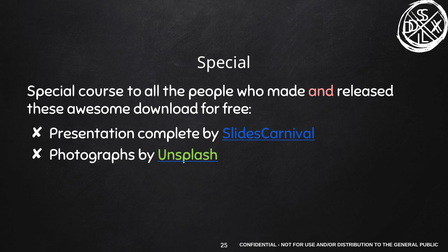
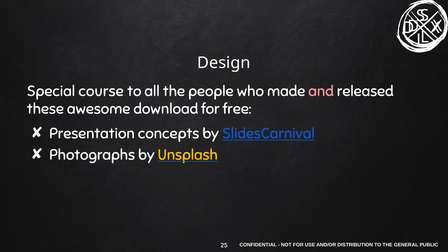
Special at (224, 63): Special -> Design
complete: complete -> concepts
Unsplash colour: light green -> yellow
